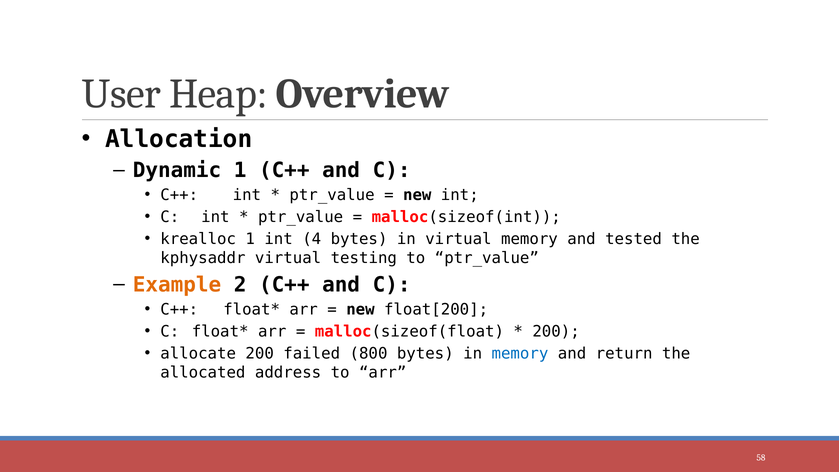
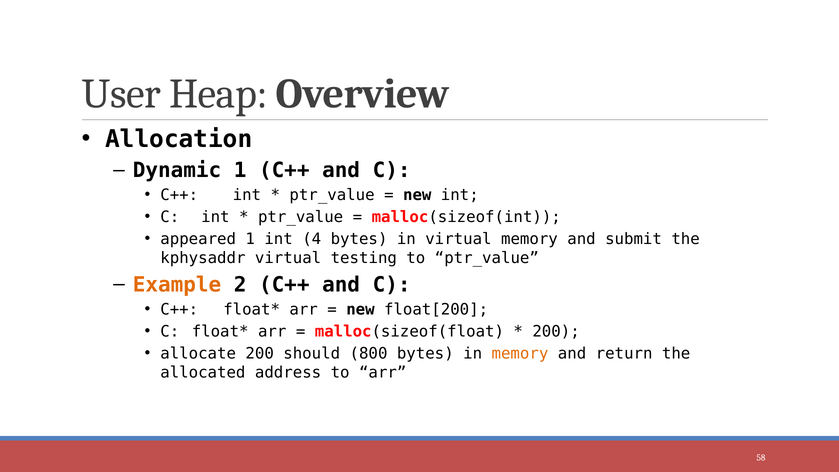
krealloc: krealloc -> appeared
tested: tested -> submit
failed: failed -> should
memory at (520, 353) colour: blue -> orange
